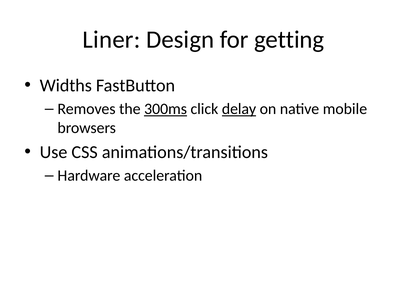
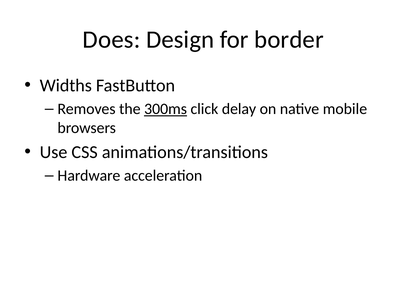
Liner: Liner -> Does
getting: getting -> border
delay underline: present -> none
